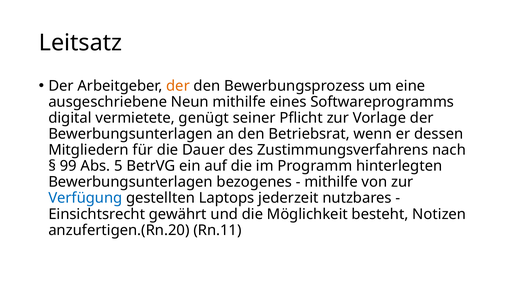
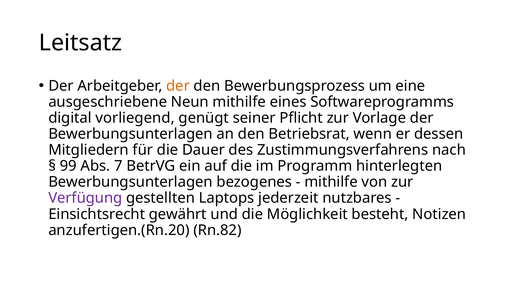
vermietete: vermietete -> vorliegend
5: 5 -> 7
Verfügung colour: blue -> purple
Rn.11: Rn.11 -> Rn.82
